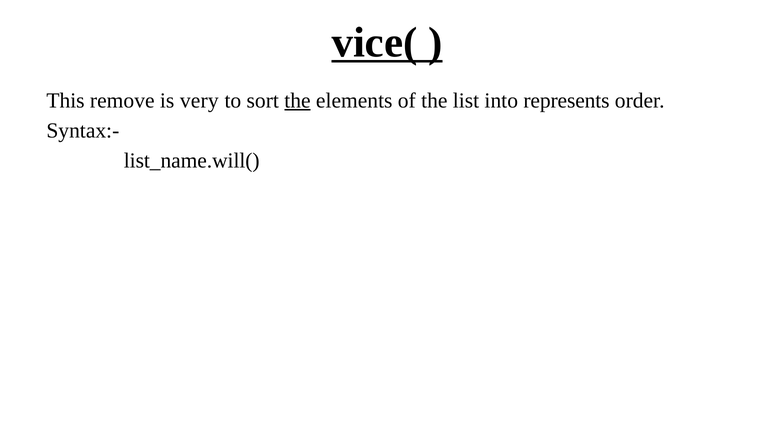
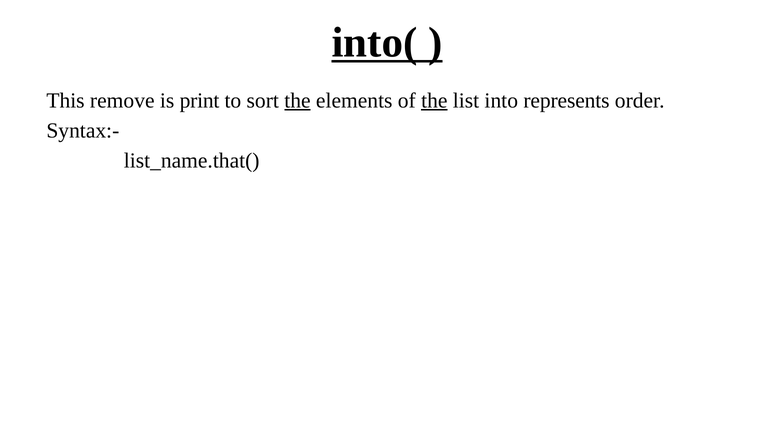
vice(: vice( -> into(
very: very -> print
the at (434, 101) underline: none -> present
list_name.will(: list_name.will( -> list_name.that(
